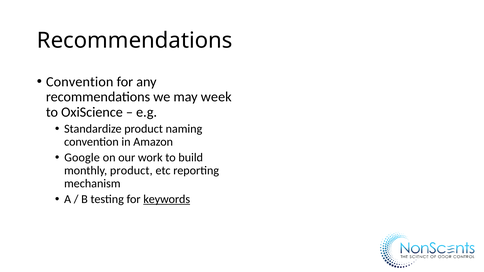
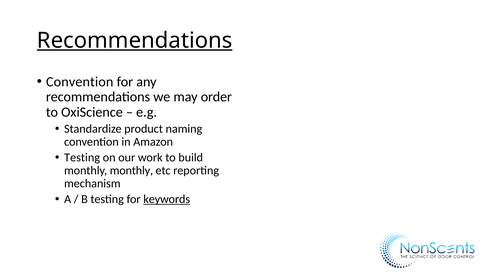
Recommendations at (135, 41) underline: none -> present
week: week -> order
Google at (82, 158): Google -> Testing
monthly product: product -> monthly
